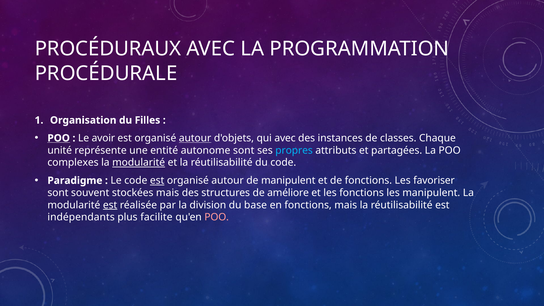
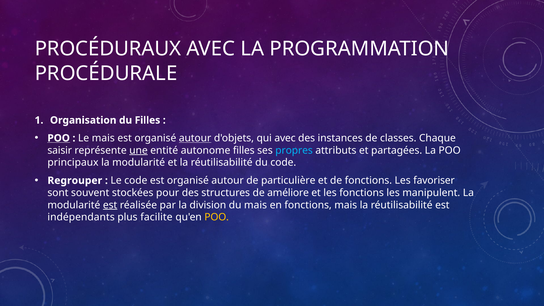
Le avoir: avoir -> mais
unité: unité -> saisir
une underline: none -> present
autonome sont: sont -> filles
complexes: complexes -> principaux
modularité at (139, 163) underline: present -> none
Paradigme: Paradigme -> Regrouper
est at (157, 181) underline: present -> none
de manipulent: manipulent -> particulière
stockées mais: mais -> pour
du base: base -> mais
POO at (217, 217) colour: pink -> yellow
